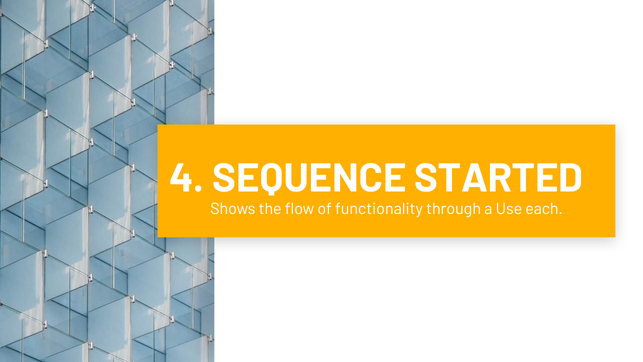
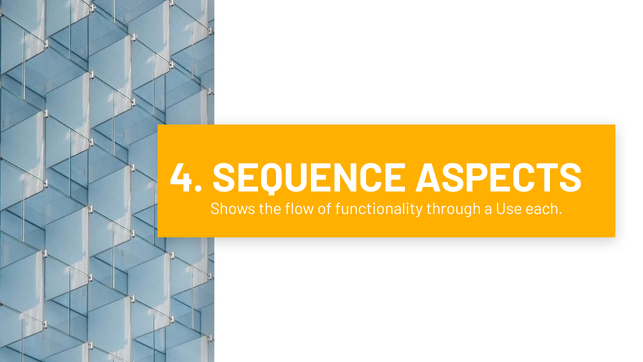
STARTED: STARTED -> ASPECTS
